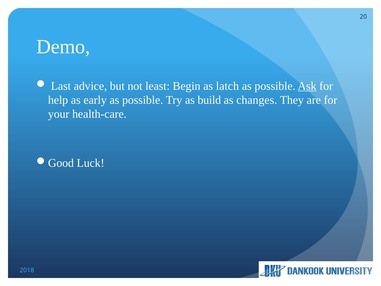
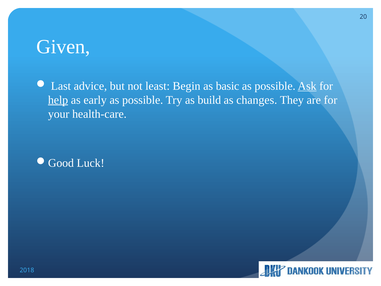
Demo: Demo -> Given
latch: latch -> basic
help underline: none -> present
